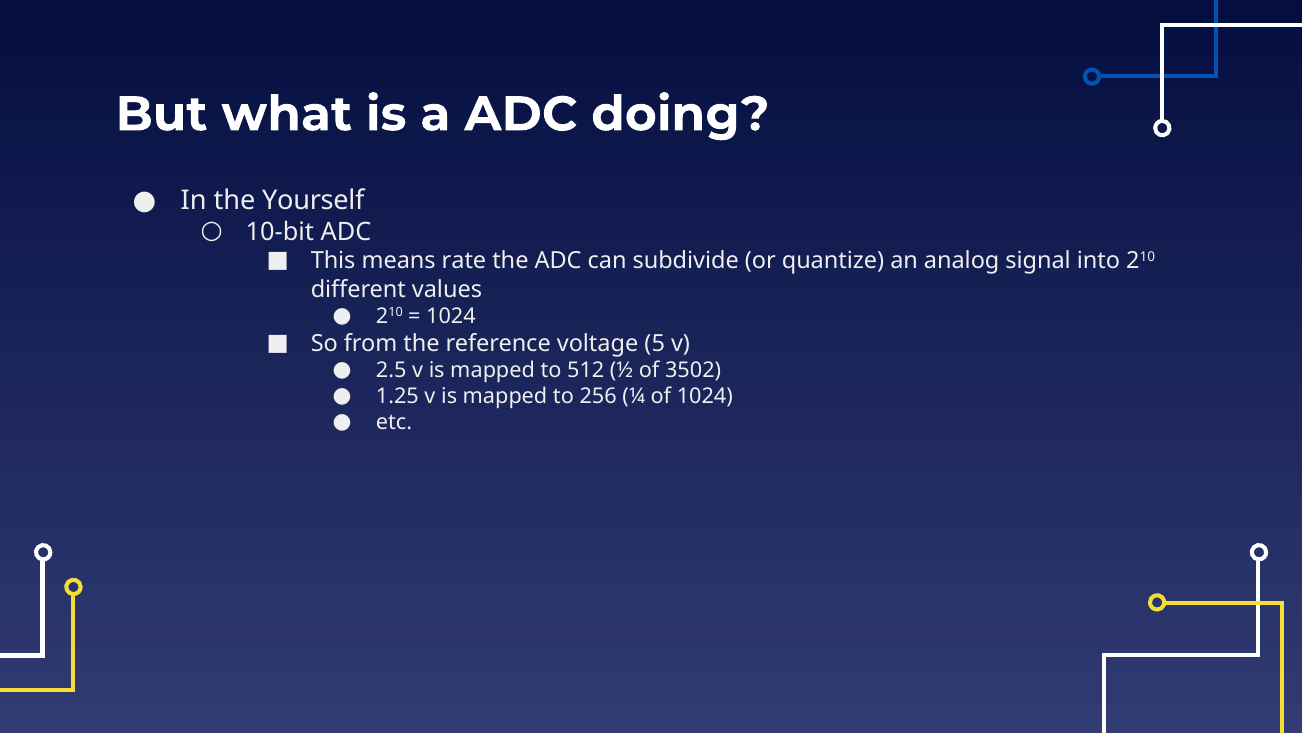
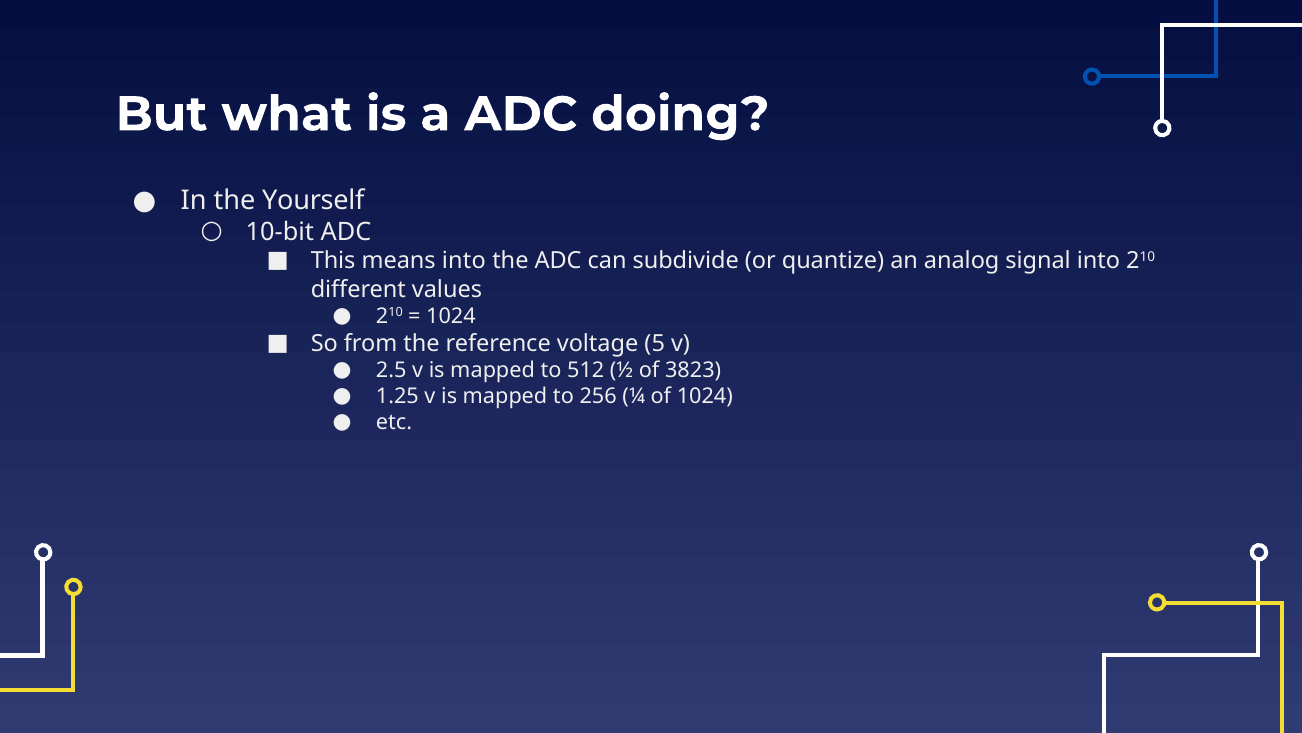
means rate: rate -> into
3502: 3502 -> 3823
